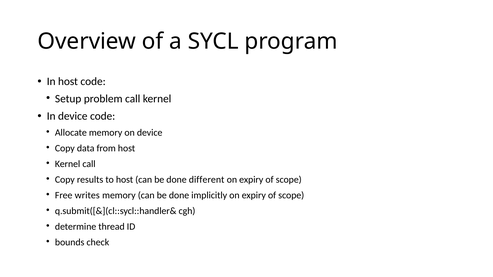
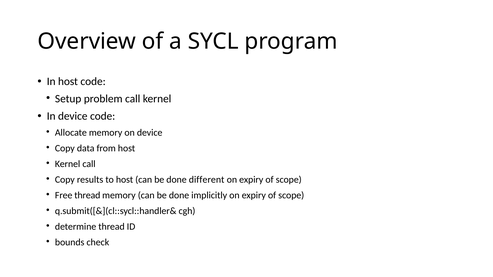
Free writes: writes -> thread
